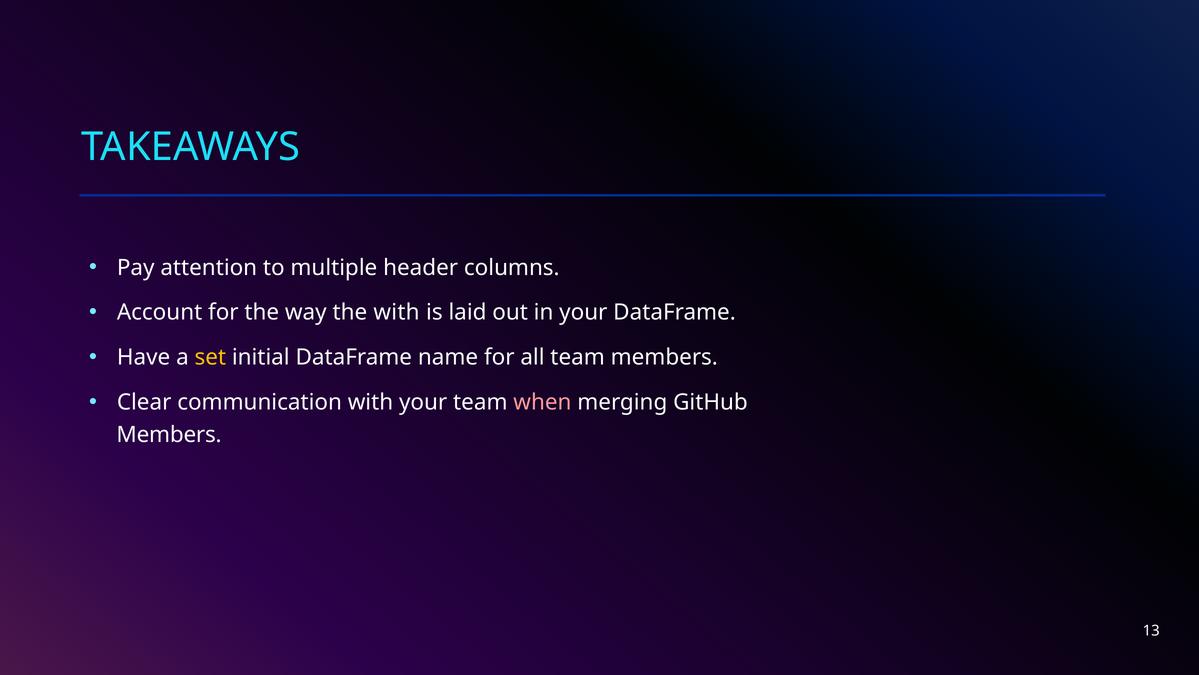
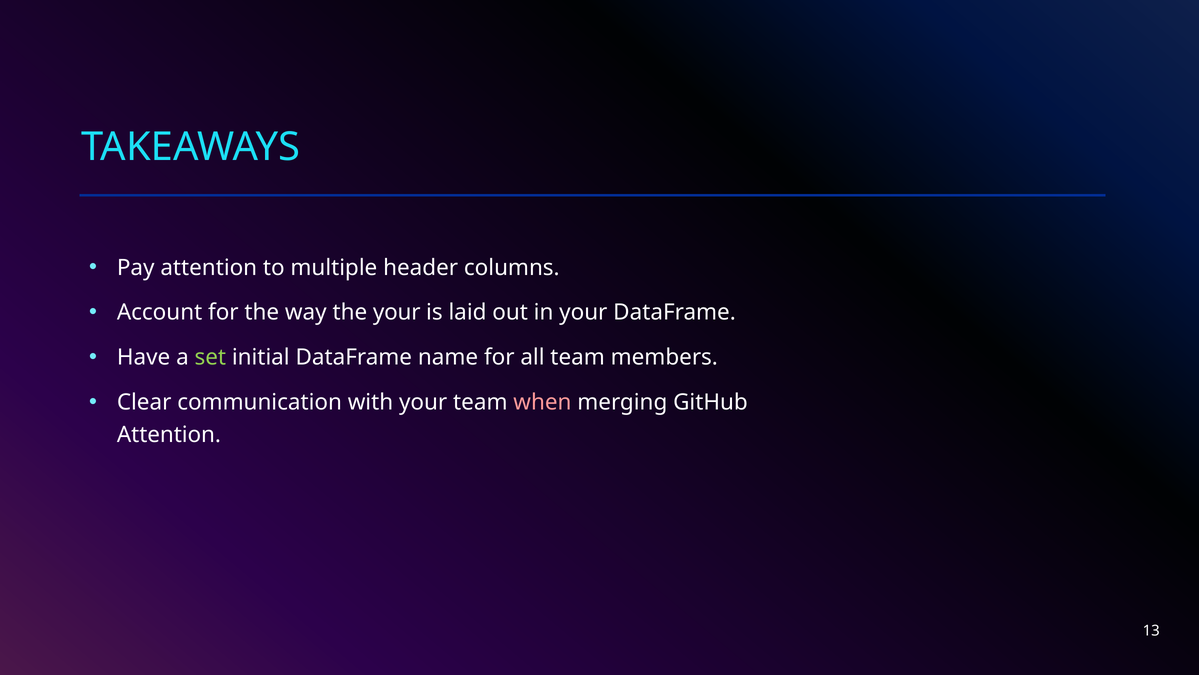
the with: with -> your
set colour: yellow -> light green
Members at (169, 434): Members -> Attention
